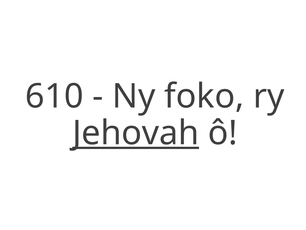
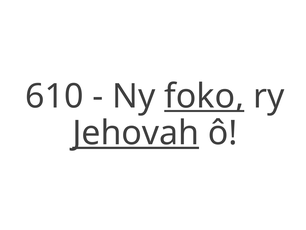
foko underline: none -> present
